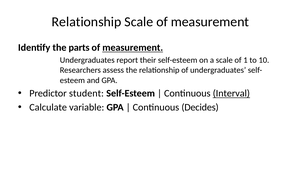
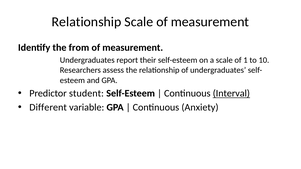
parts: parts -> from
measurement at (133, 48) underline: present -> none
Calculate: Calculate -> Different
Decides: Decides -> Anxiety
